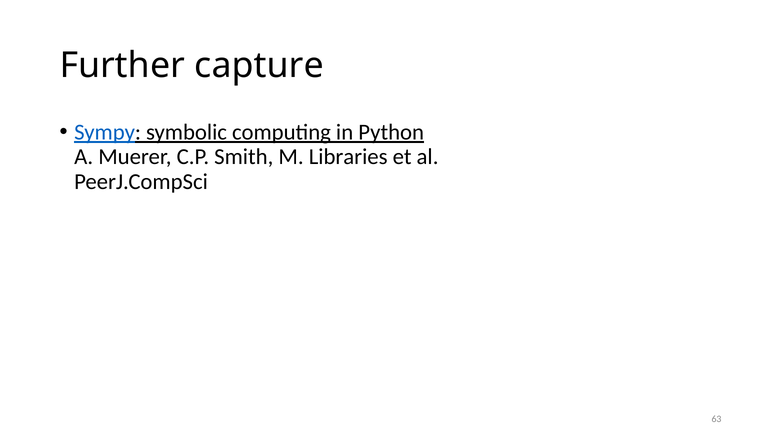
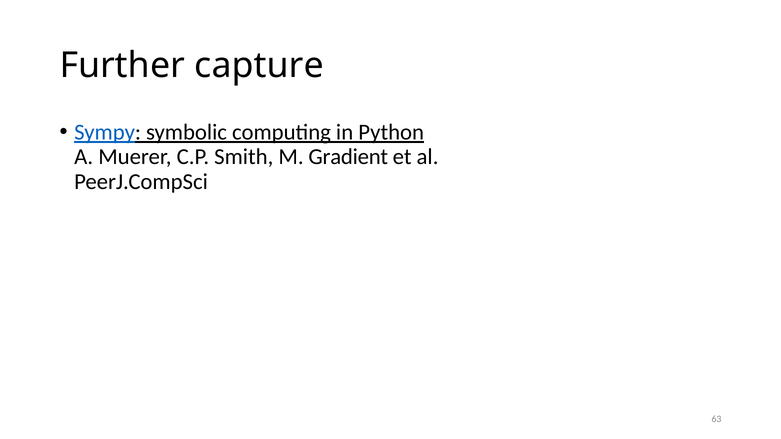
Libraries: Libraries -> Gradient
